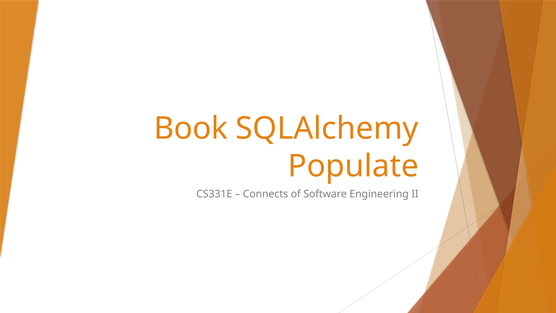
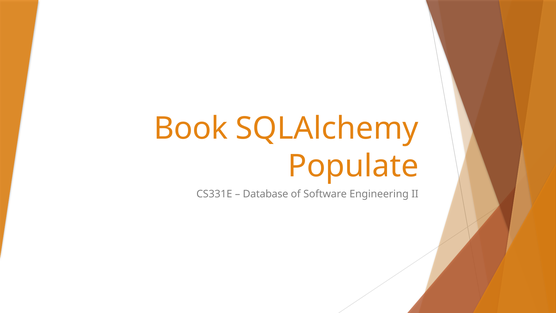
Connects: Connects -> Database
